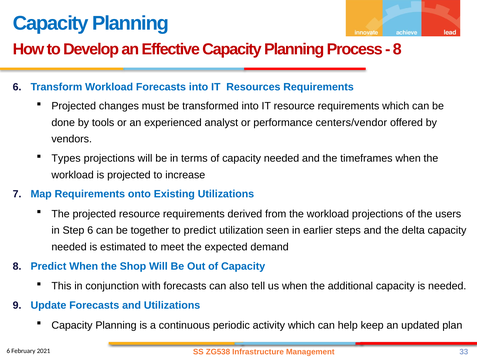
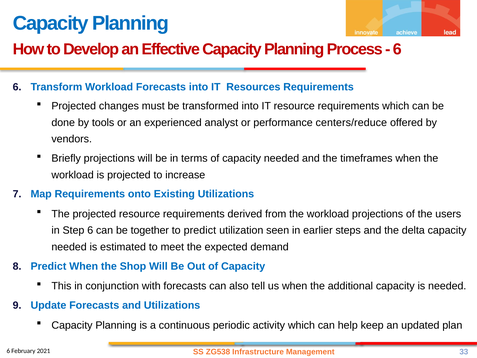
8 at (397, 49): 8 -> 6
centers/vendor: centers/vendor -> centers/reduce
Types: Types -> Briefly
